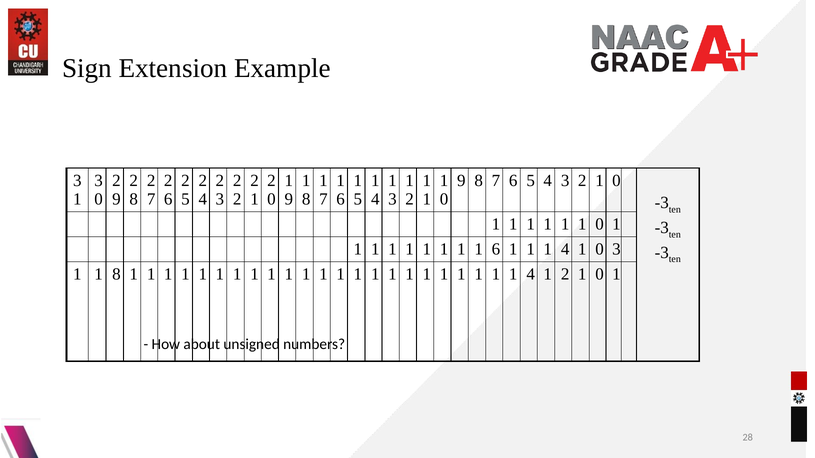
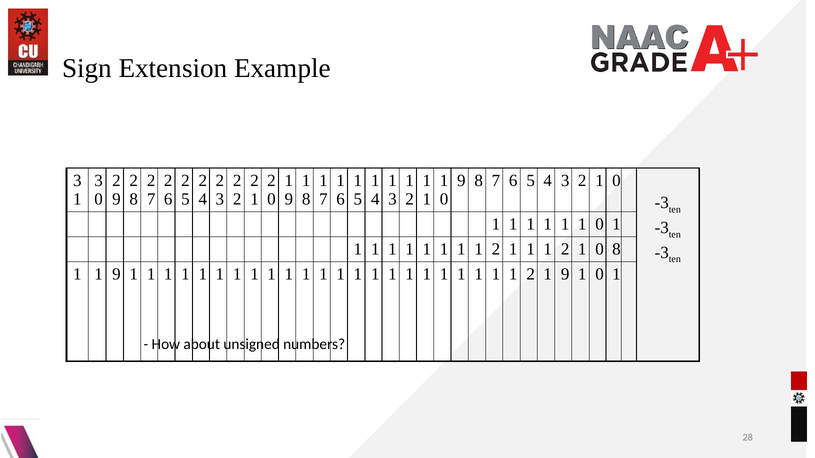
6 at (496, 250): 6 -> 2
4 at (565, 250): 4 -> 2
0 3: 3 -> 8
1 1 8: 8 -> 9
4 at (531, 275): 4 -> 2
2 at (565, 275): 2 -> 9
